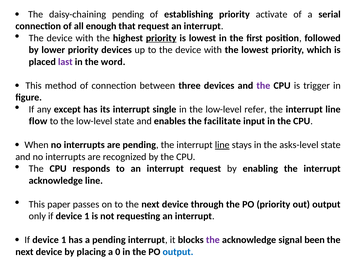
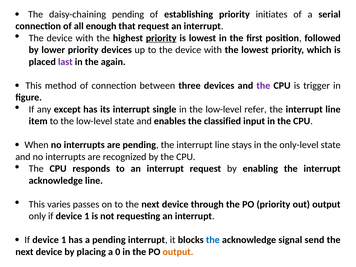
activate: activate -> initiates
word: word -> again
flow: flow -> item
facilitate: facilitate -> classified
line at (222, 145) underline: present -> none
asks-level: asks-level -> only-level
paper: paper -> varies
the at (213, 240) colour: purple -> blue
been: been -> send
output at (178, 252) colour: blue -> orange
